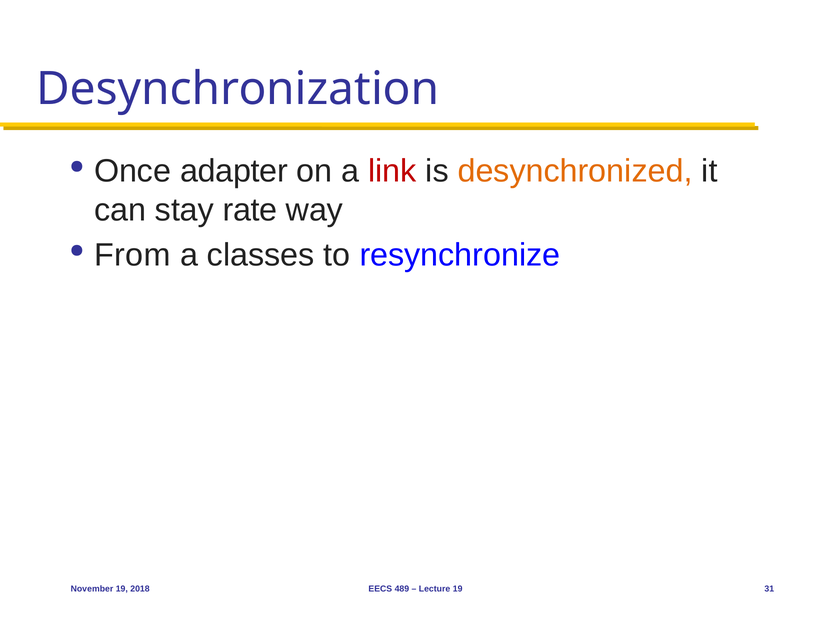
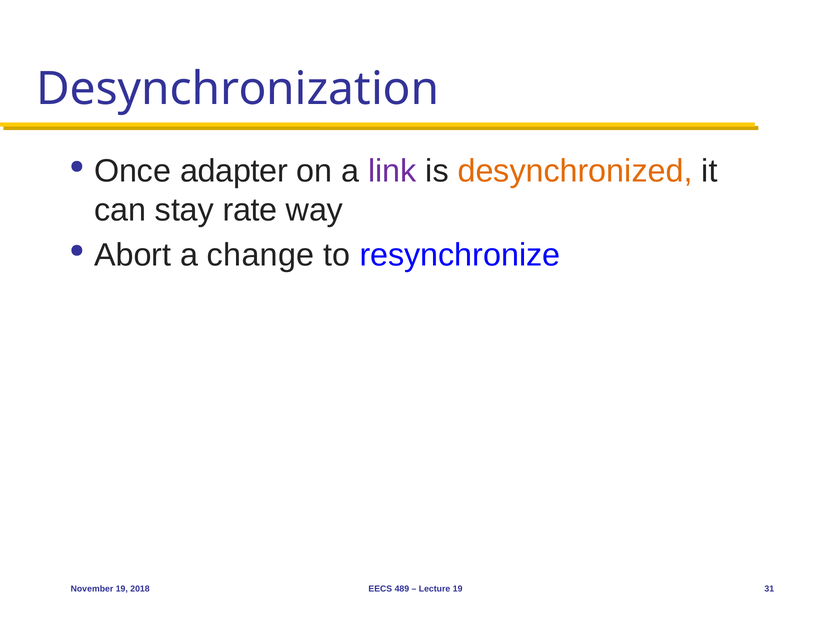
link colour: red -> purple
From: From -> Abort
classes: classes -> change
